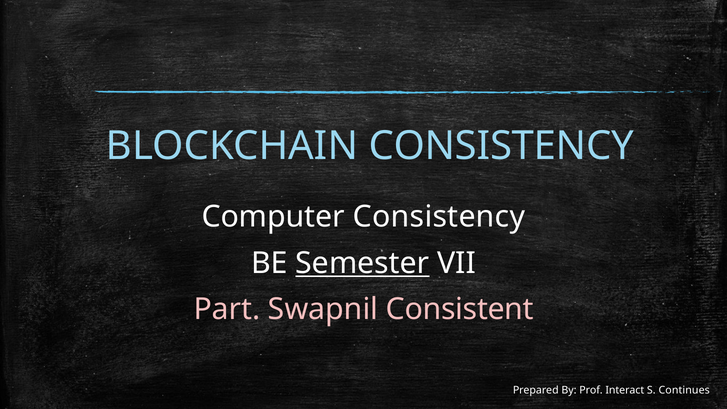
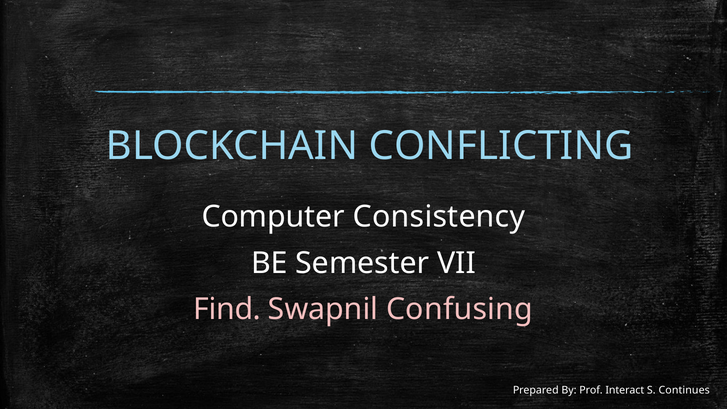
BLOCKCHAIN CONSISTENCY: CONSISTENCY -> CONFLICTING
Semester underline: present -> none
Part: Part -> Find
Consistent: Consistent -> Confusing
